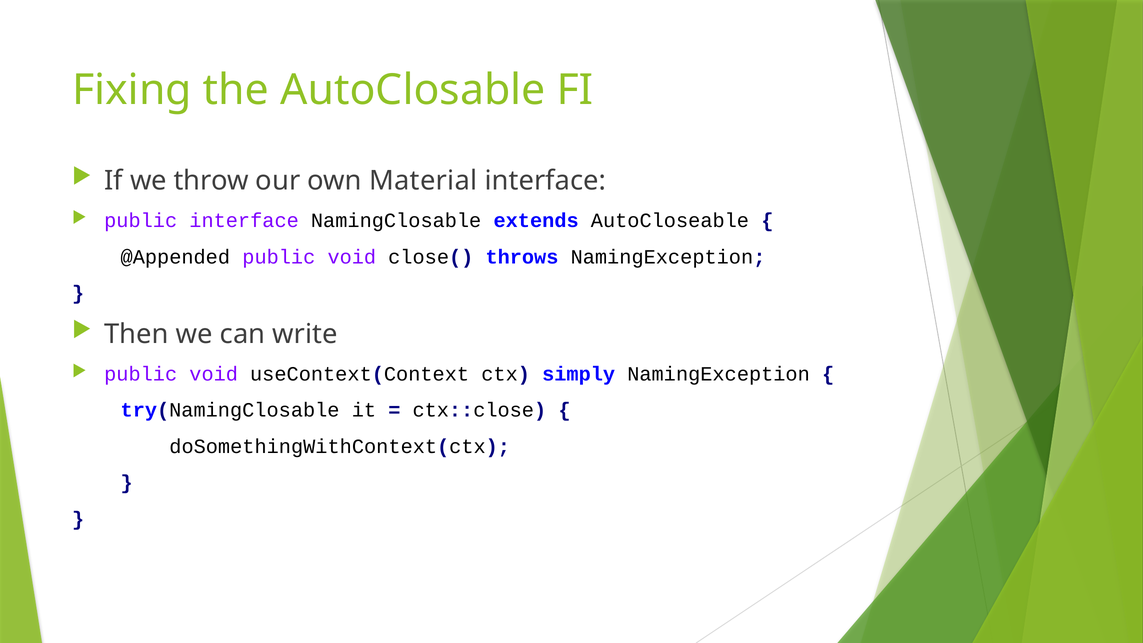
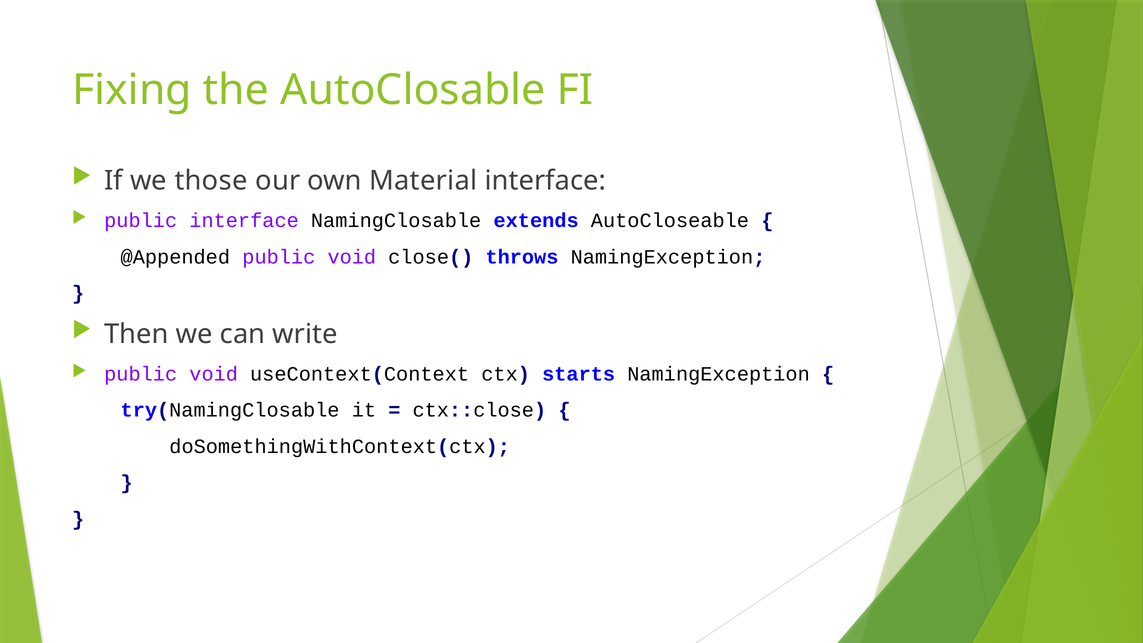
throw: throw -> those
simply: simply -> starts
